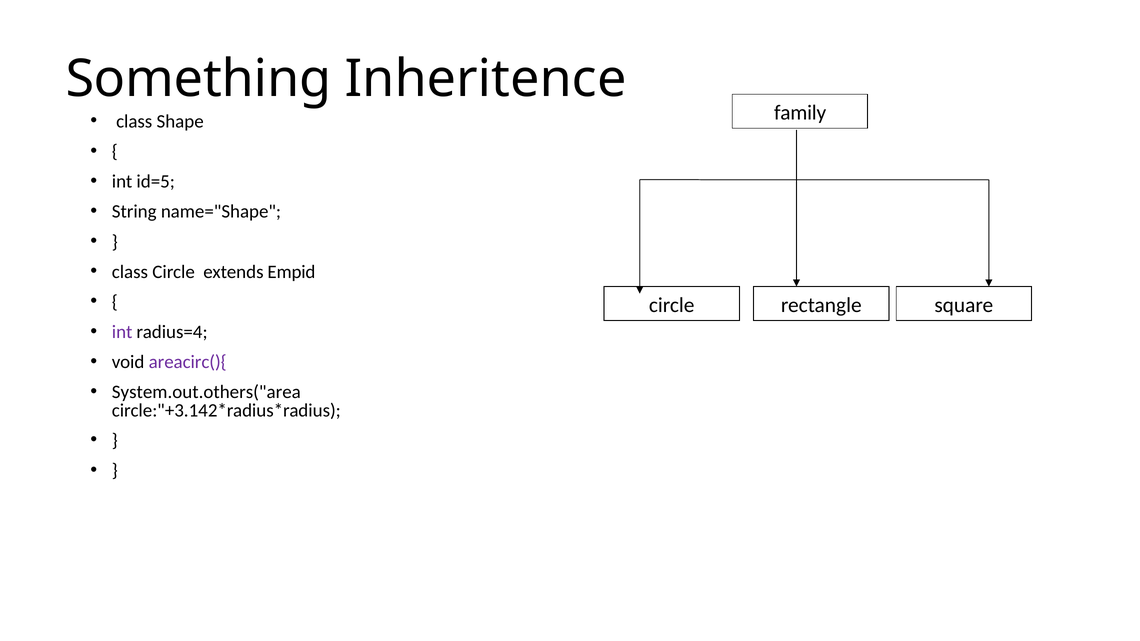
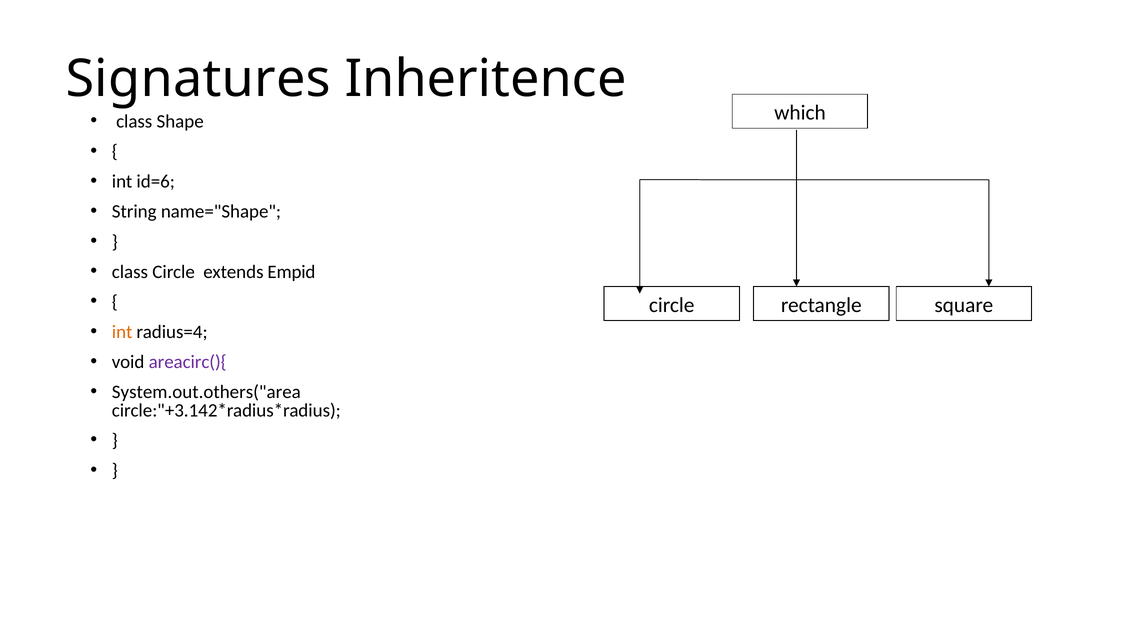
Something: Something -> Signatures
family: family -> which
id=5: id=5 -> id=6
int at (122, 332) colour: purple -> orange
